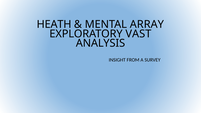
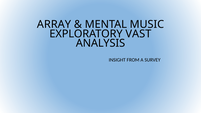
HEATH: HEATH -> ARRAY
ARRAY: ARRAY -> MUSIC
